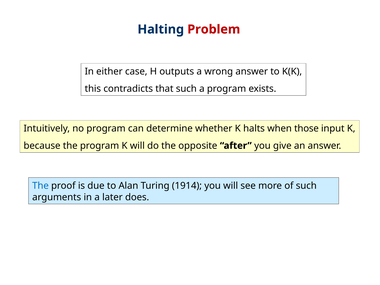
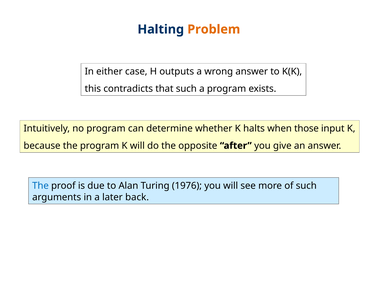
Problem colour: red -> orange
1914: 1914 -> 1976
does: does -> back
